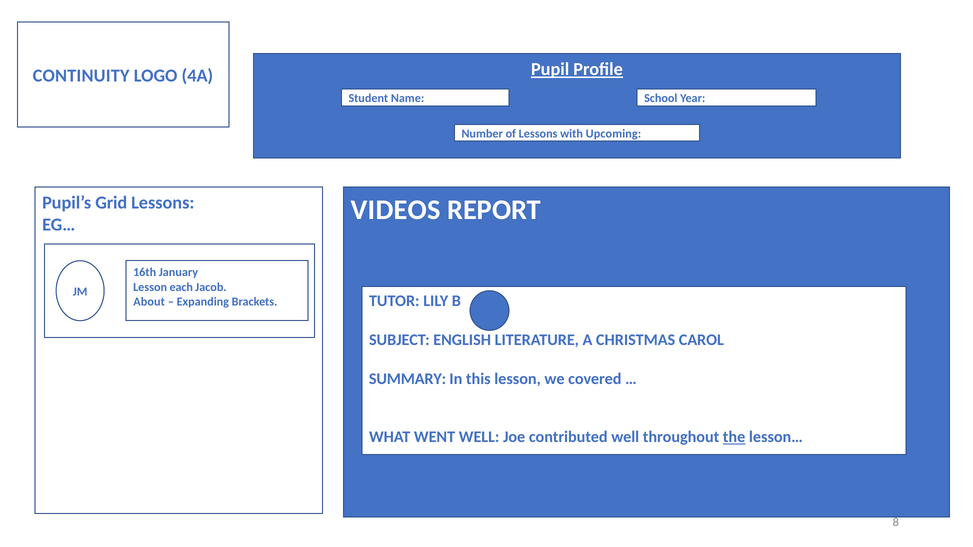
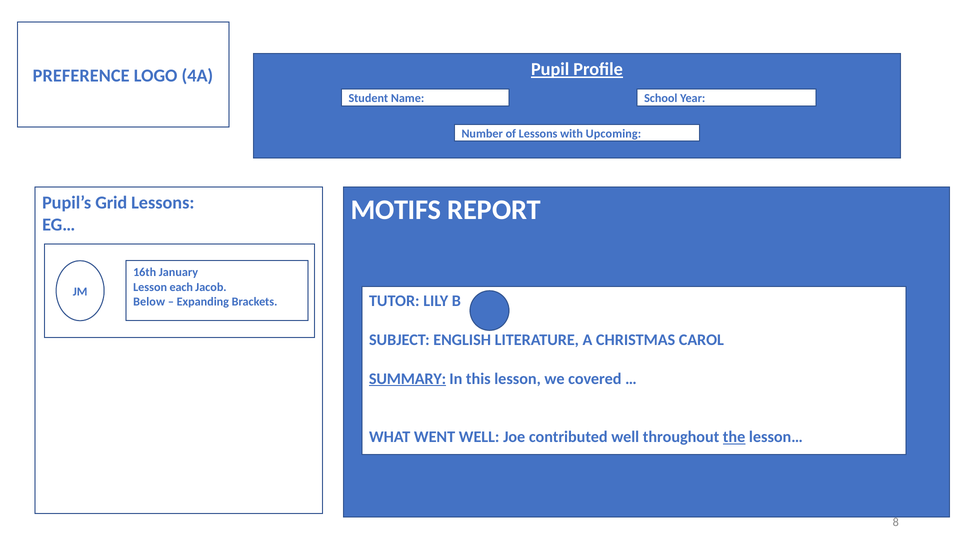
CONTINUITY: CONTINUITY -> PREFERENCE
VIDEOS: VIDEOS -> MOTIFS
About: About -> Below
SUMMARY underline: none -> present
